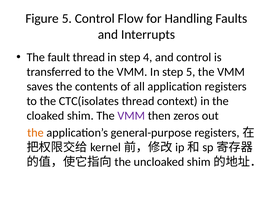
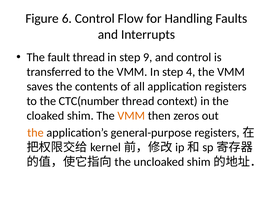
Figure 5: 5 -> 6
4: 4 -> 9
step 5: 5 -> 4
CTC(isolates: CTC(isolates -> CTC(number
VMM at (131, 116) colour: purple -> orange
